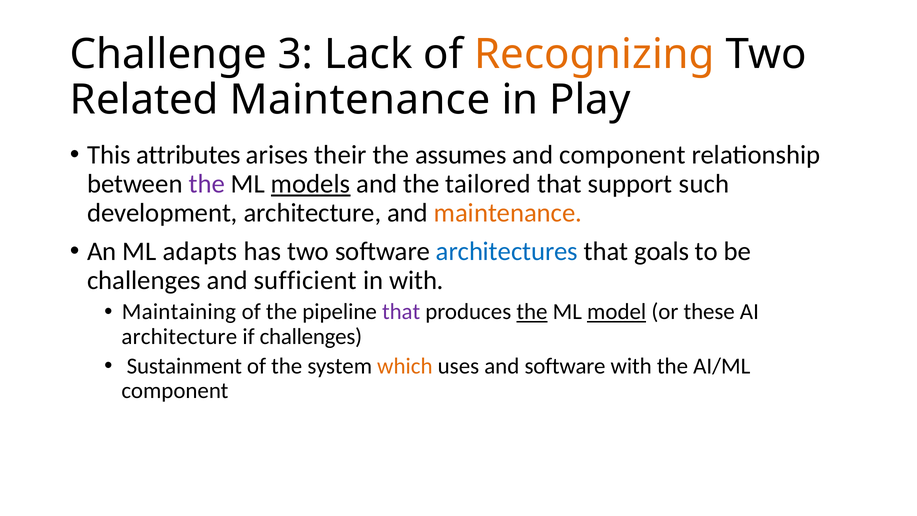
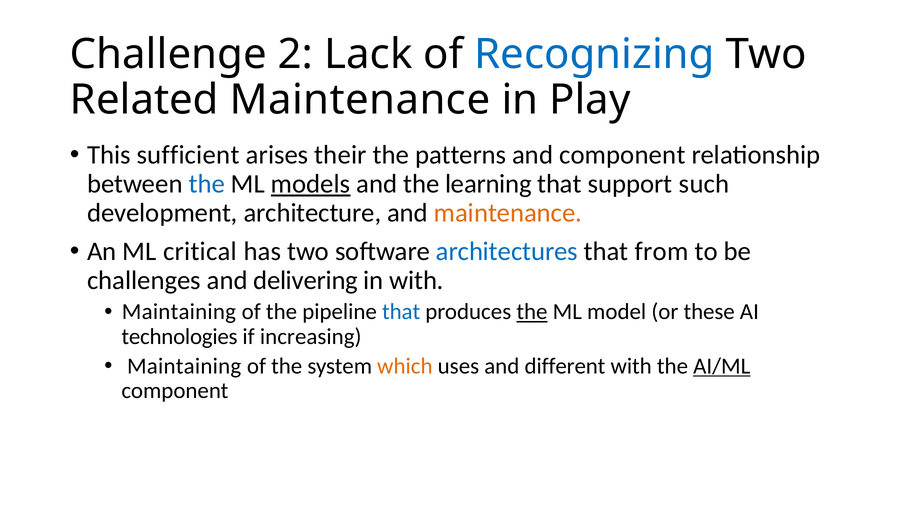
3: 3 -> 2
Recognizing colour: orange -> blue
attributes: attributes -> sufficient
assumes: assumes -> patterns
the at (207, 184) colour: purple -> blue
tailored: tailored -> learning
adapts: adapts -> critical
goals: goals -> from
sufficient: sufficient -> delivering
that at (401, 312) colour: purple -> blue
model underline: present -> none
architecture at (179, 337): architecture -> technologies
if challenges: challenges -> increasing
Sustainment at (184, 366): Sustainment -> Maintaining
and software: software -> different
AI/ML underline: none -> present
